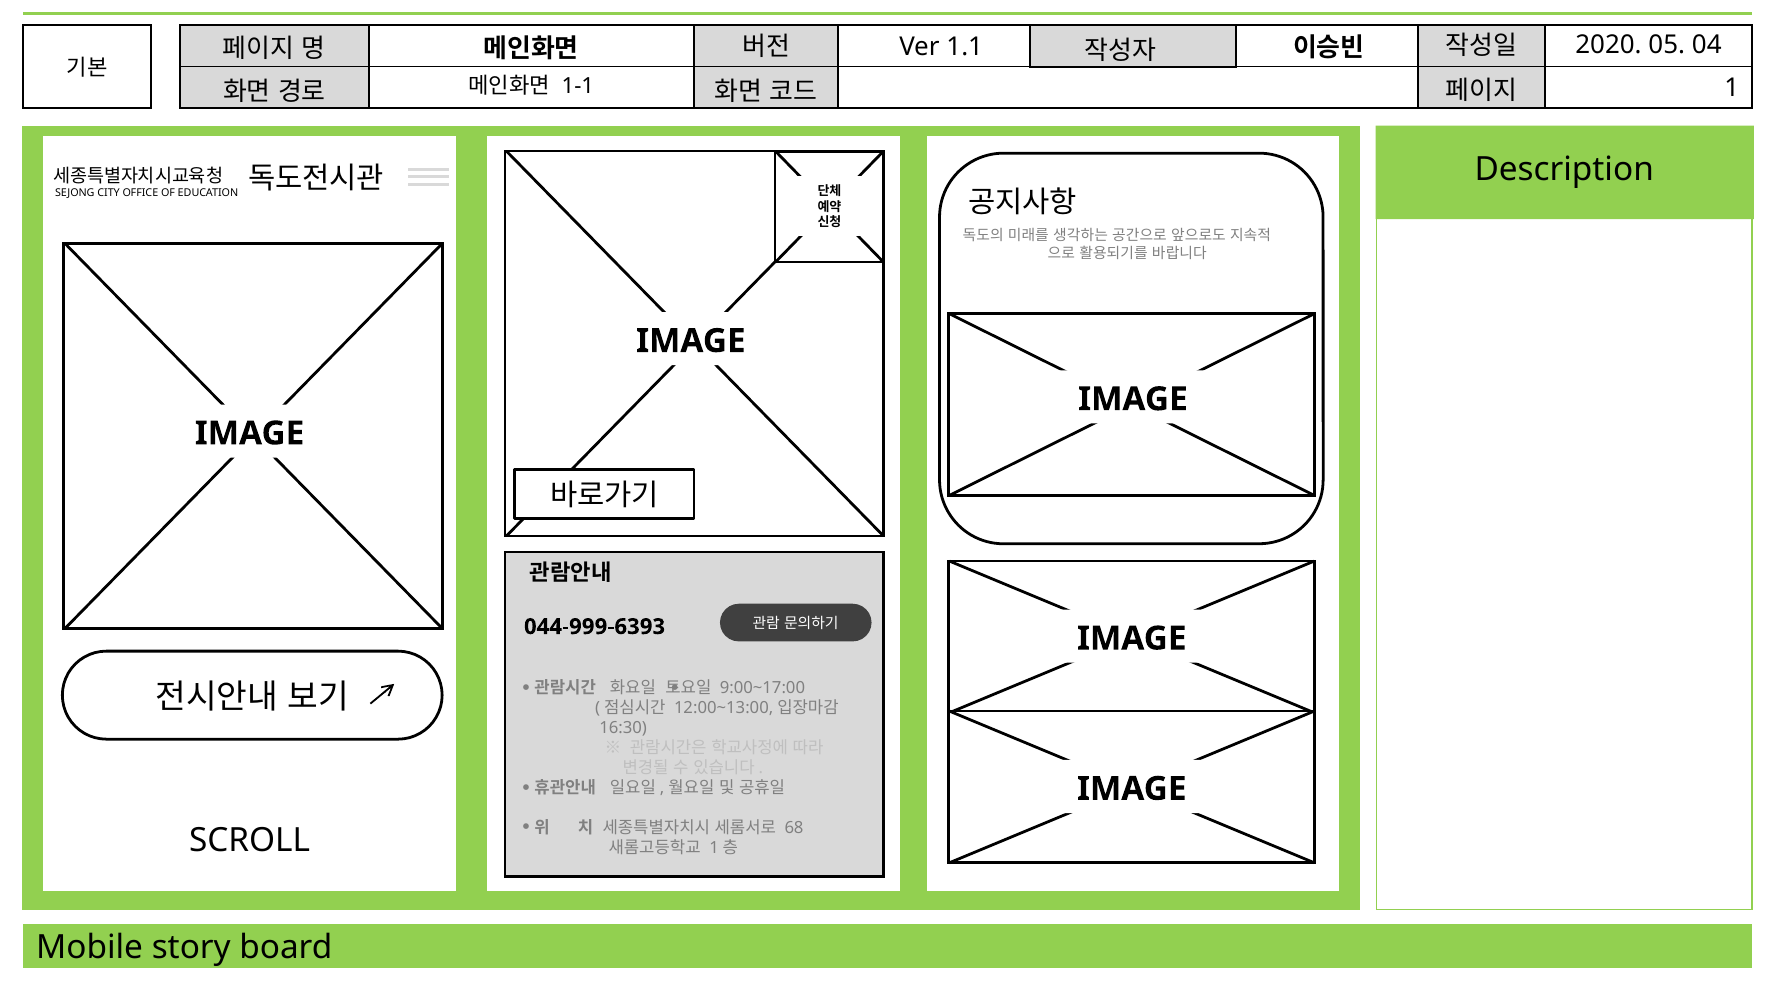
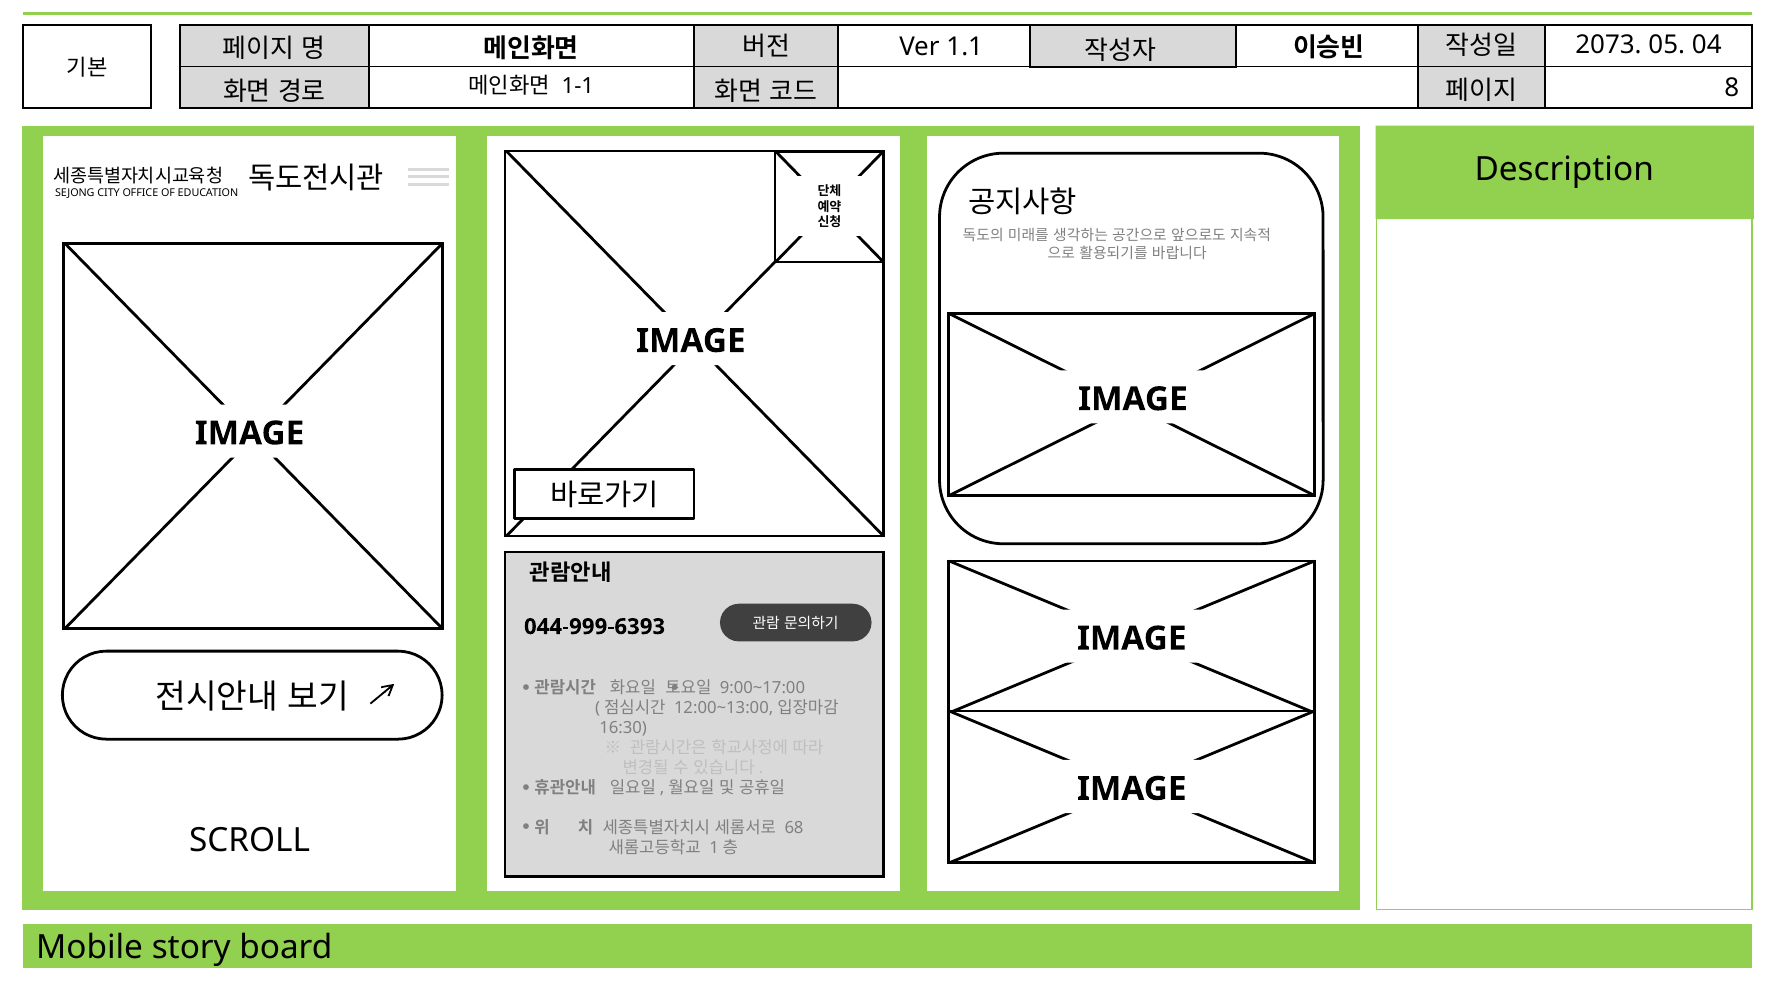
2020: 2020 -> 2073
1: 1 -> 8
